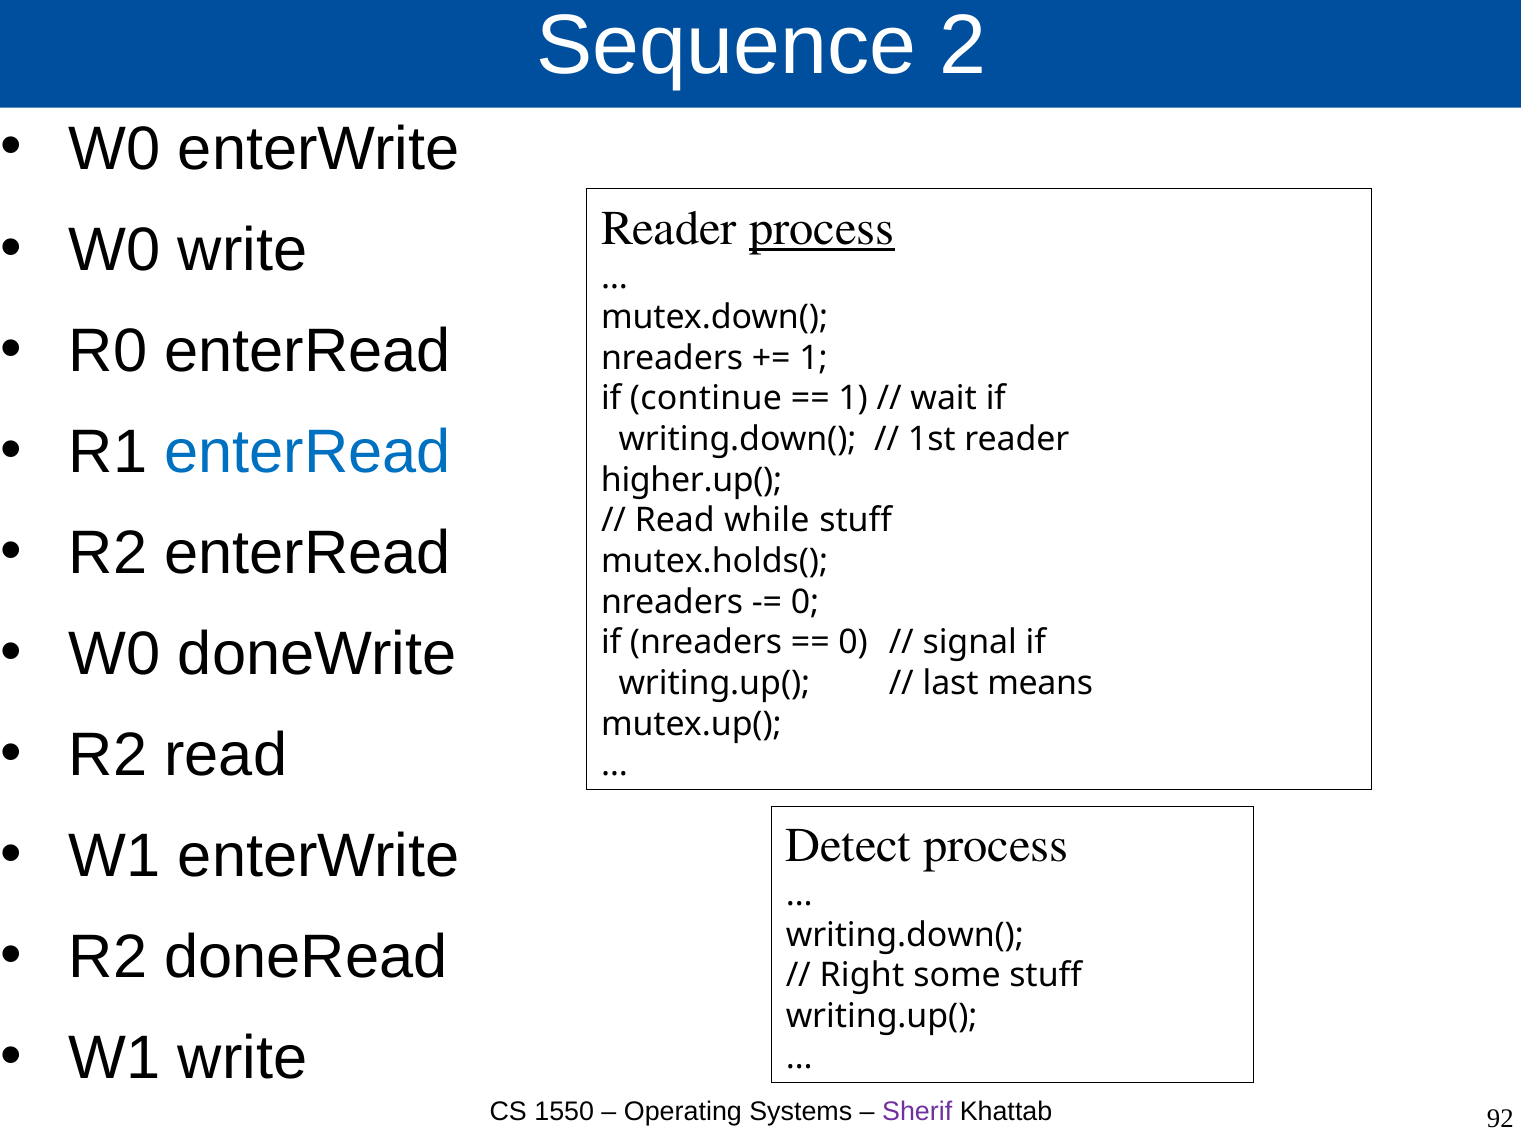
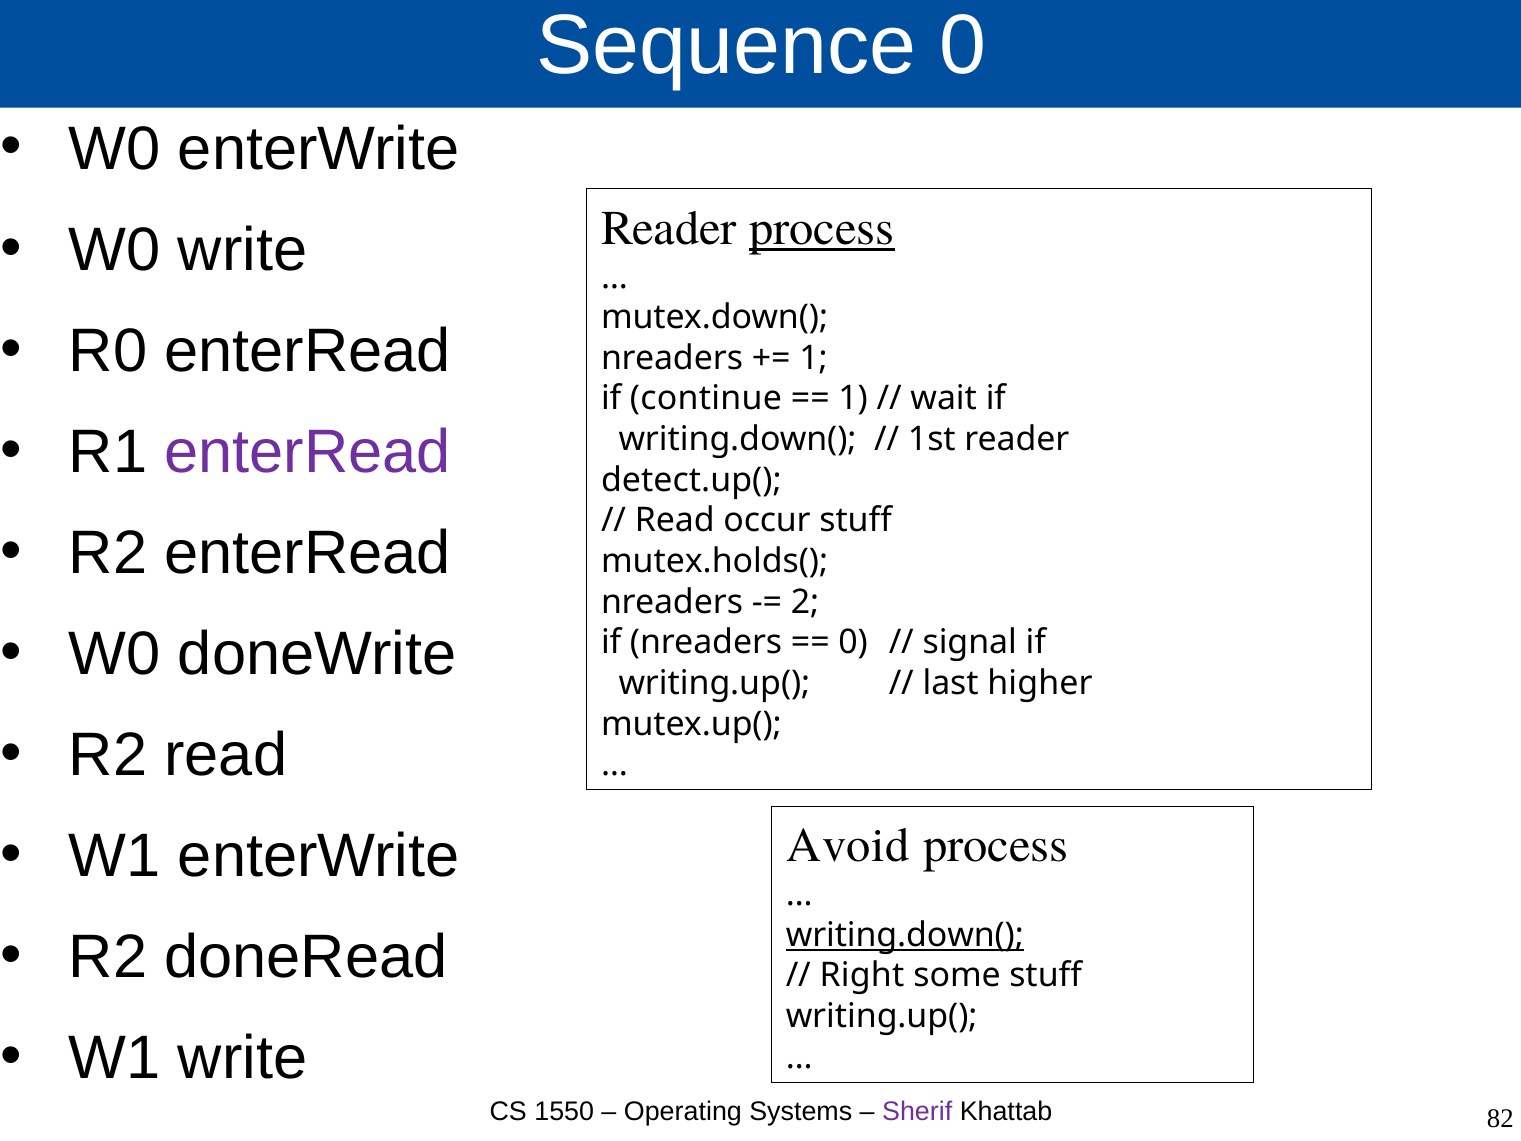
Sequence 2: 2 -> 0
enterRead at (308, 452) colour: blue -> purple
higher.up(: higher.up( -> detect.up(
while: while -> occur
0 at (805, 602): 0 -> 2
means: means -> higher
Detect: Detect -> Avoid
writing.down( at (905, 935) underline: none -> present
92: 92 -> 82
